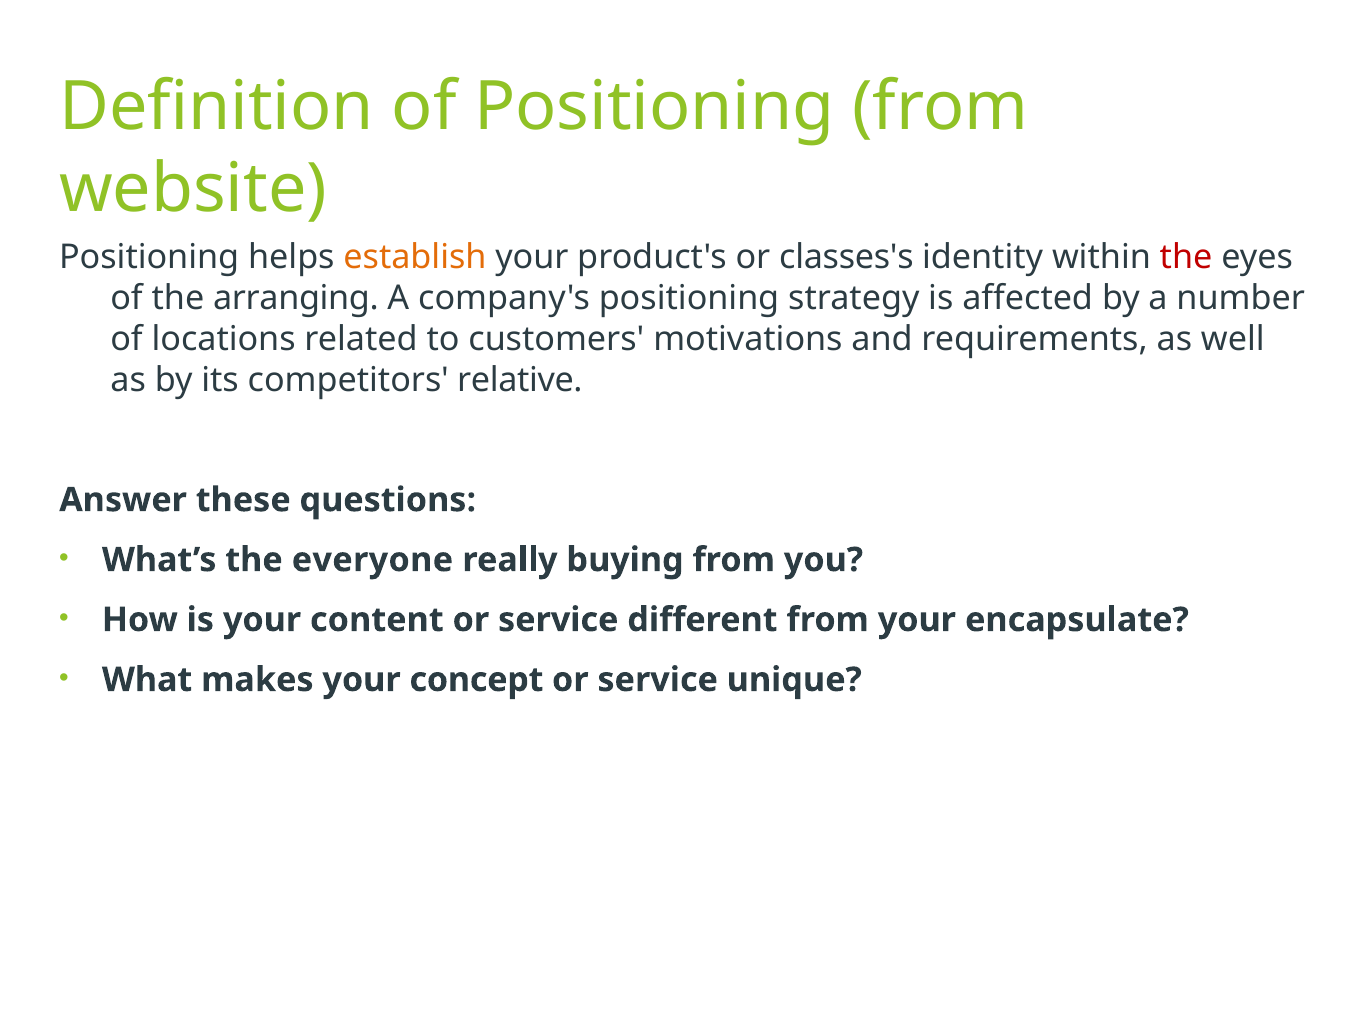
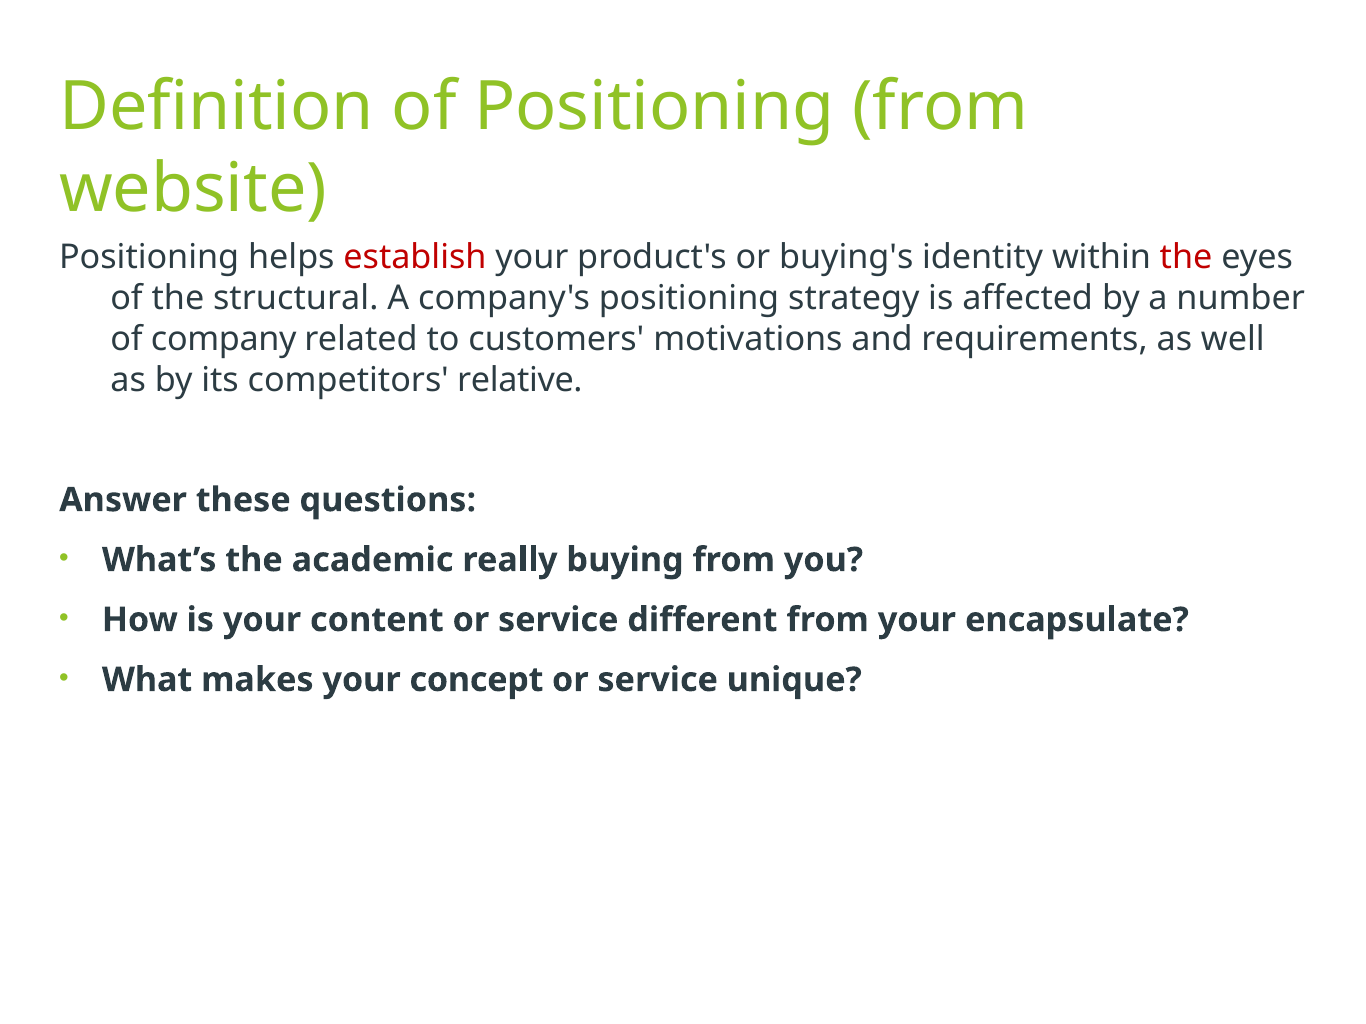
establish colour: orange -> red
classes's: classes's -> buying's
arranging: arranging -> structural
locations: locations -> company
everyone: everyone -> academic
